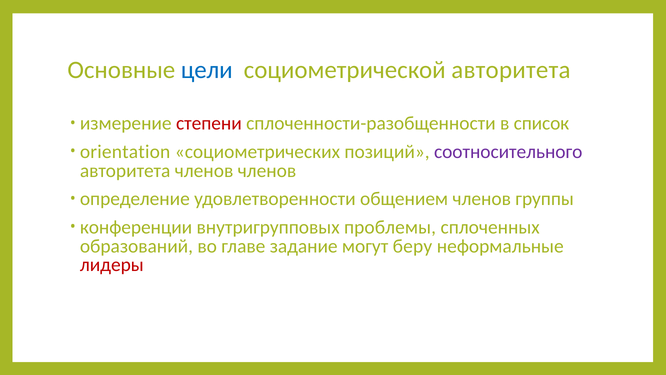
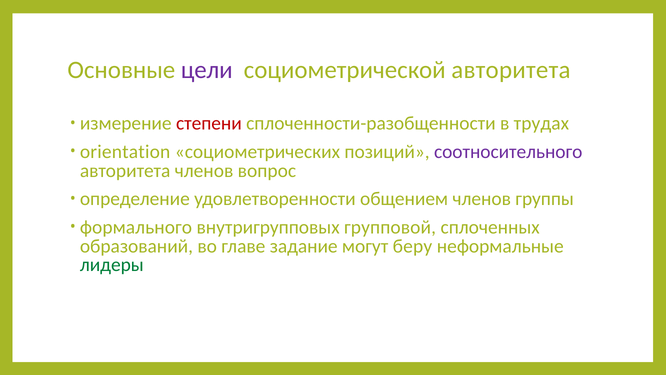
цели colour: blue -> purple
список: список -> трудах
членов членов: членов -> вопрос
конференции: конференции -> формального
проблемы: проблемы -> групповой
лидеры colour: red -> green
